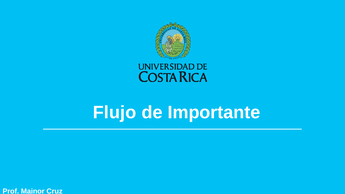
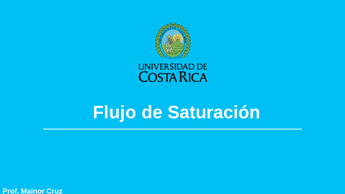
Importante: Importante -> Saturación
